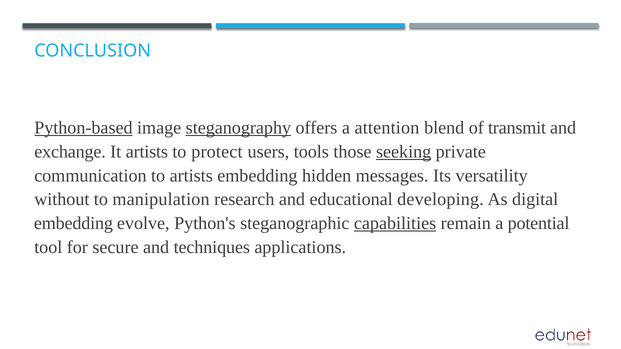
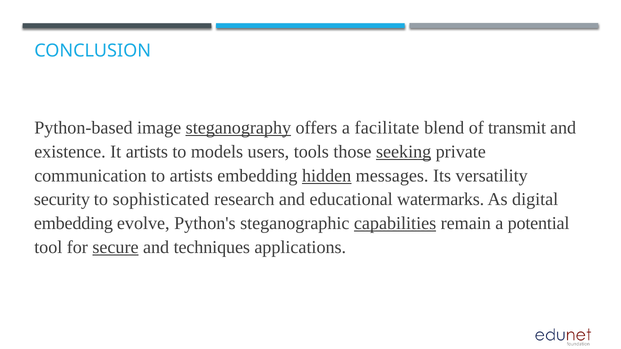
Python-based underline: present -> none
attention: attention -> facilitate
exchange: exchange -> existence
protect: protect -> models
hidden underline: none -> present
without: without -> security
manipulation: manipulation -> sophisticated
developing: developing -> watermarks
secure underline: none -> present
